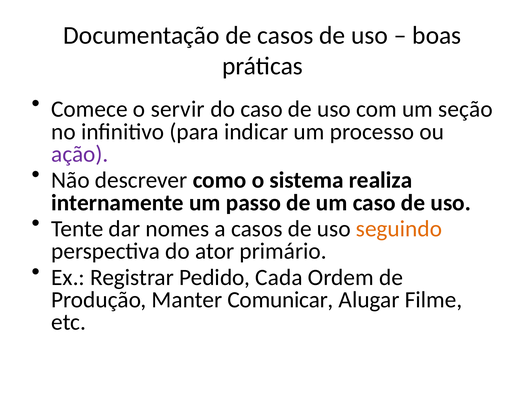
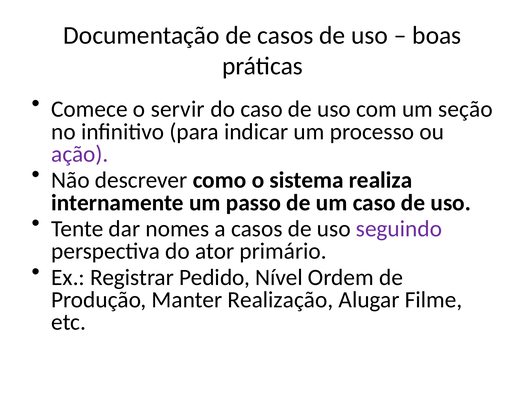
seguindo colour: orange -> purple
Cada: Cada -> Nível
Comunicar: Comunicar -> Realização
